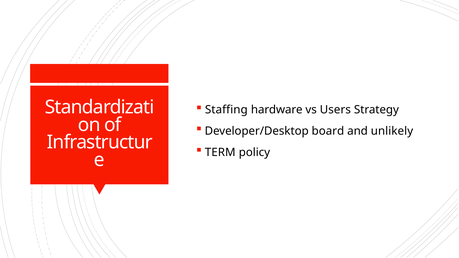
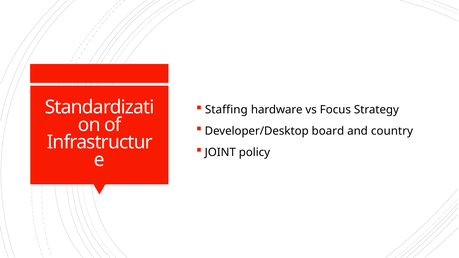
Users: Users -> Focus
unlikely: unlikely -> country
TERM: TERM -> JOINT
